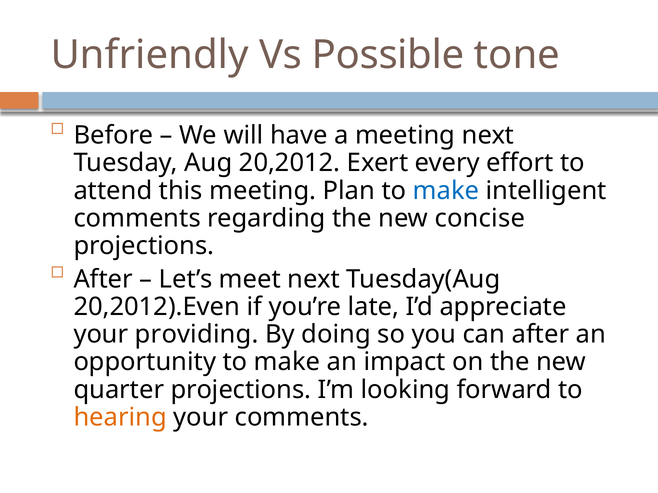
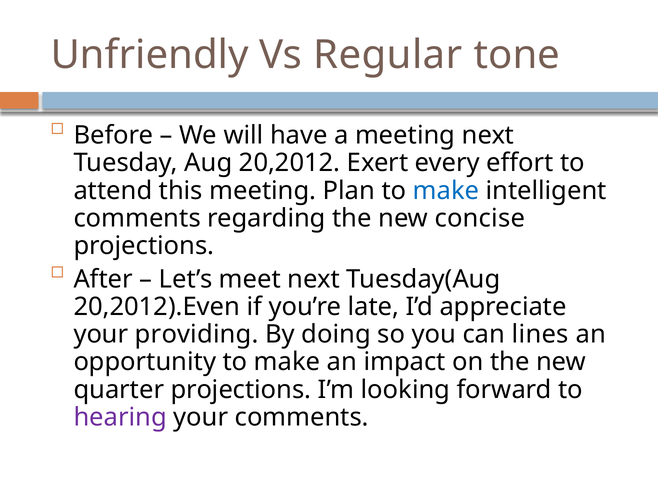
Possible: Possible -> Regular
can after: after -> lines
hearing colour: orange -> purple
